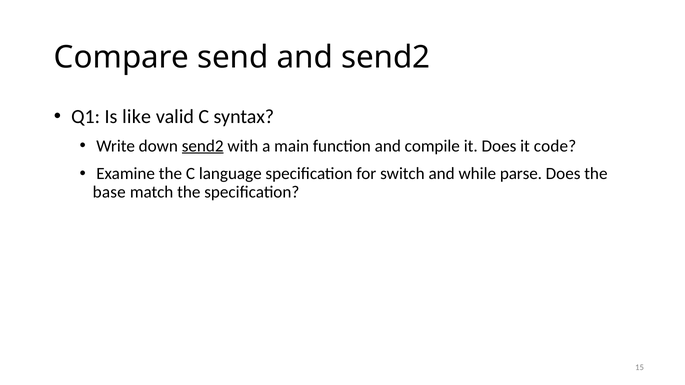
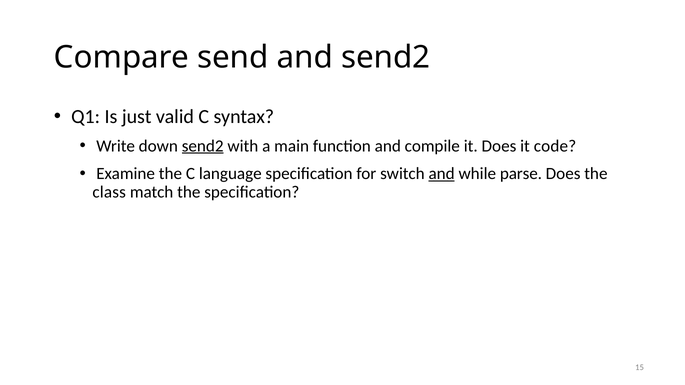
like: like -> just
and at (442, 174) underline: none -> present
base: base -> class
